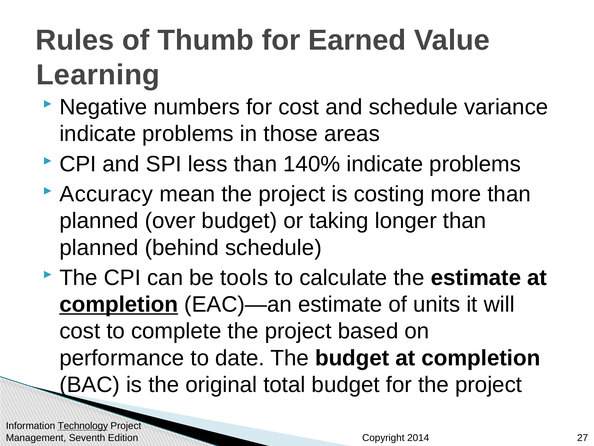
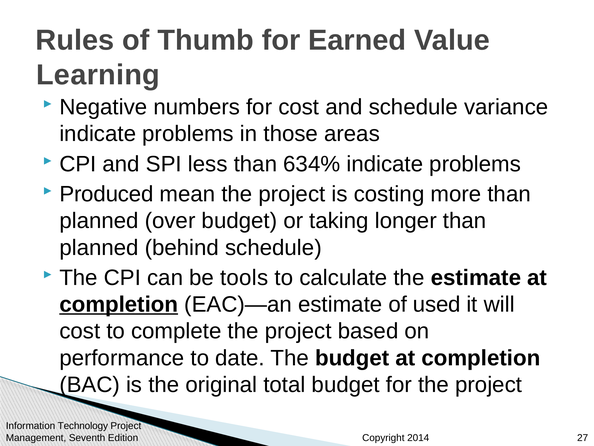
140%: 140% -> 634%
Accuracy: Accuracy -> Produced
units: units -> used
Technology underline: present -> none
